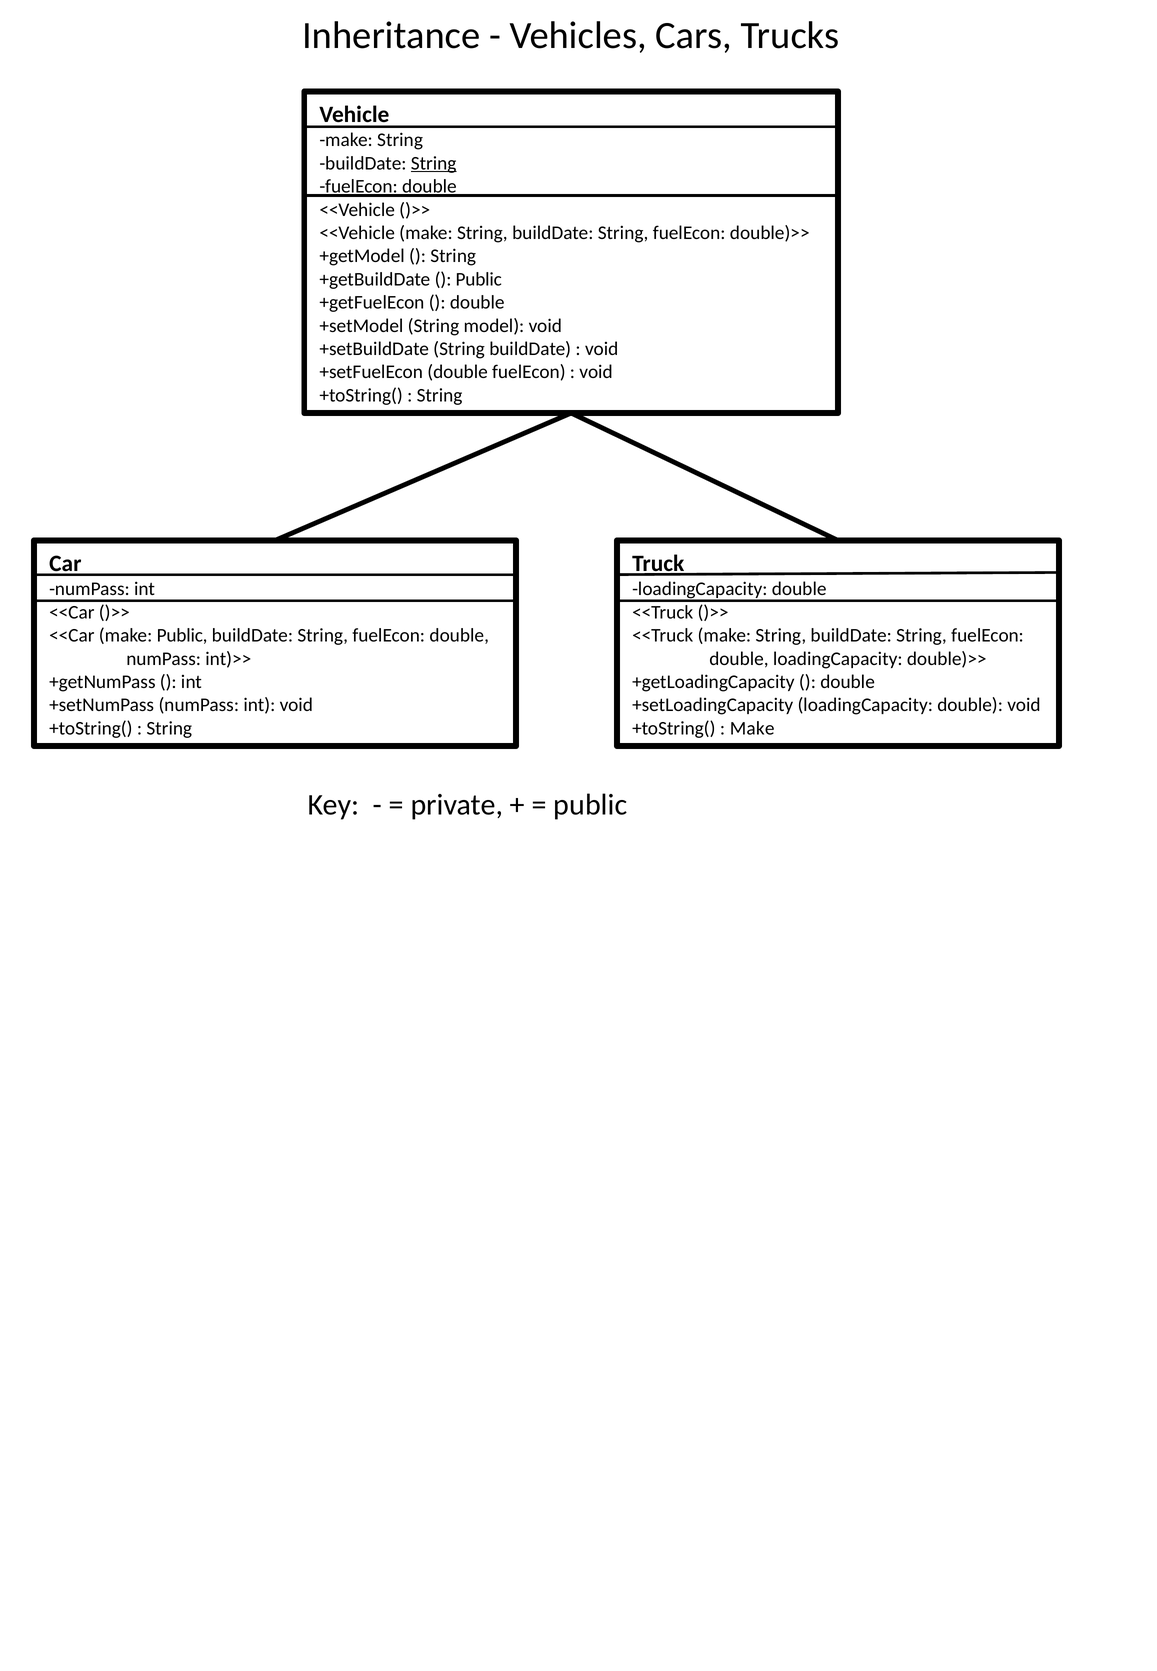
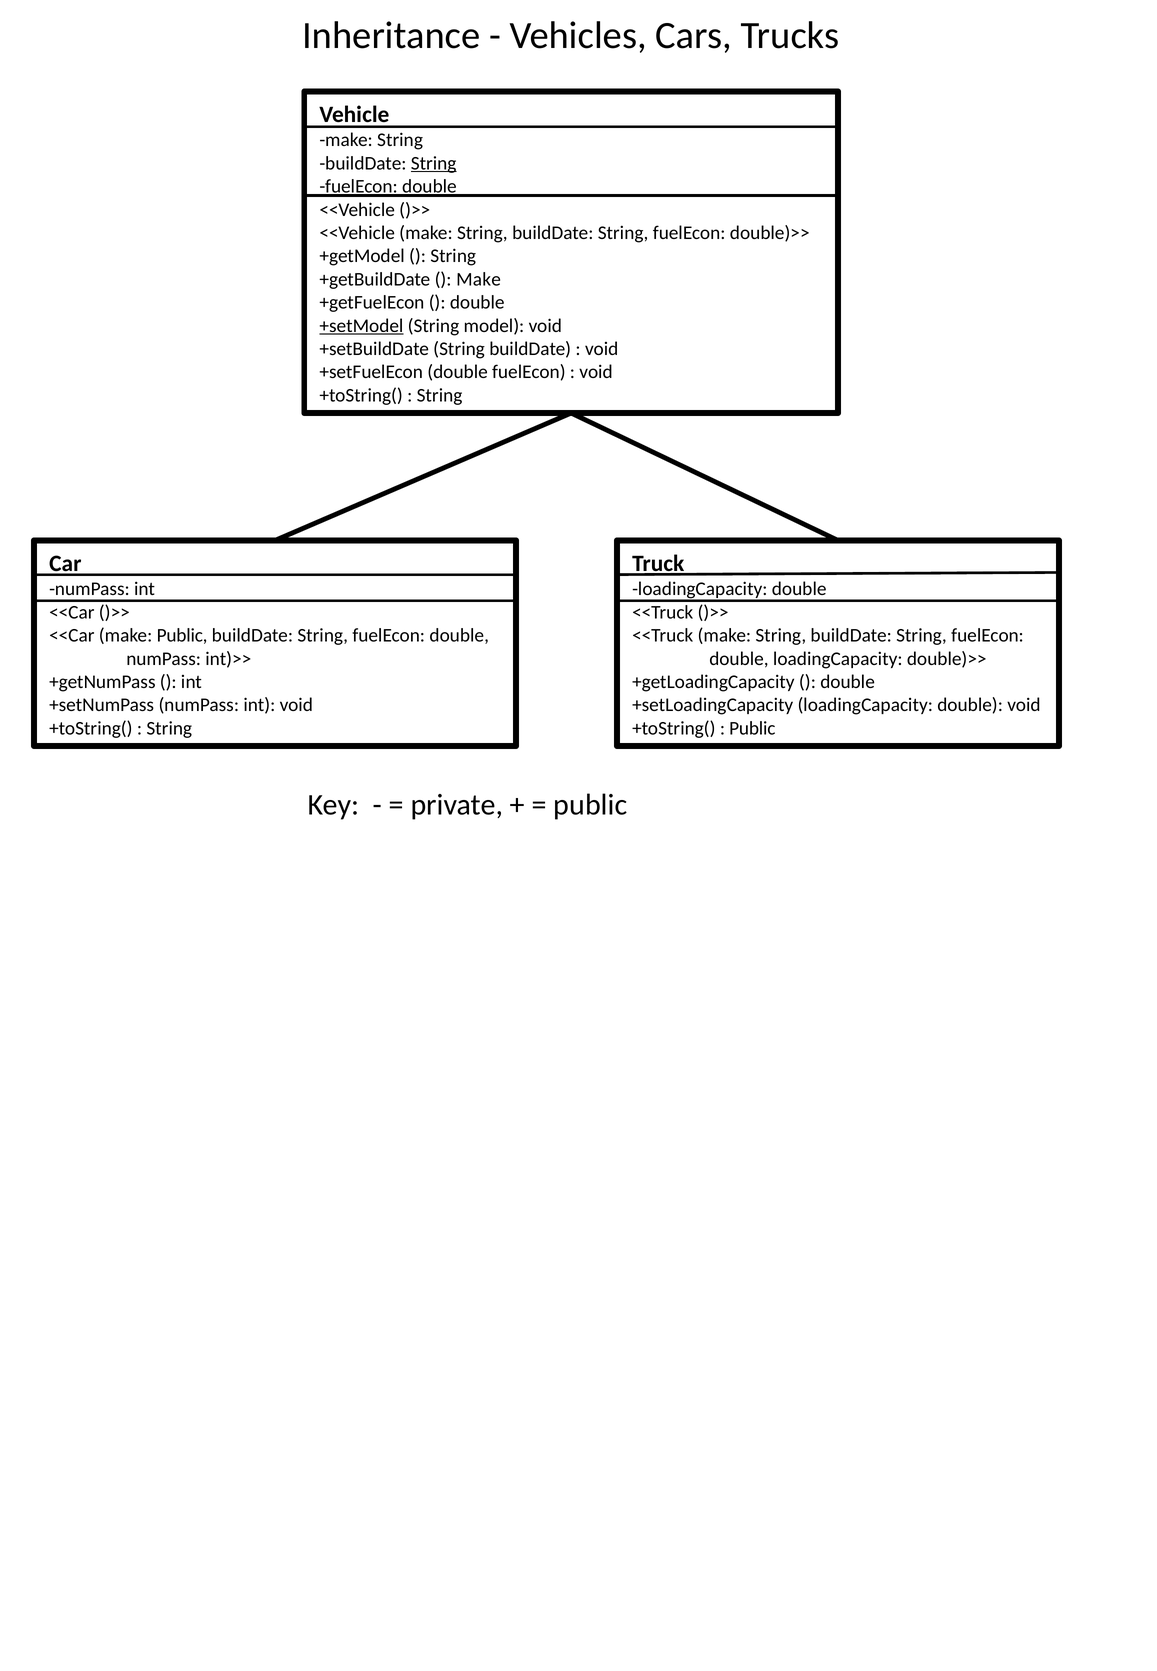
Public at (479, 279): Public -> Make
+setModel underline: none -> present
Make at (752, 728): Make -> Public
